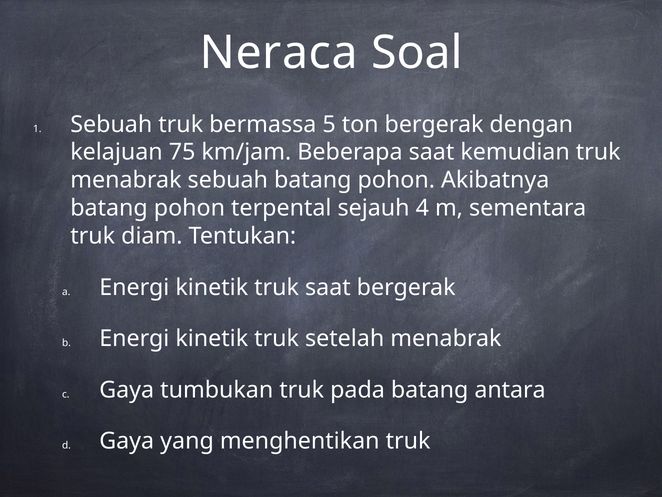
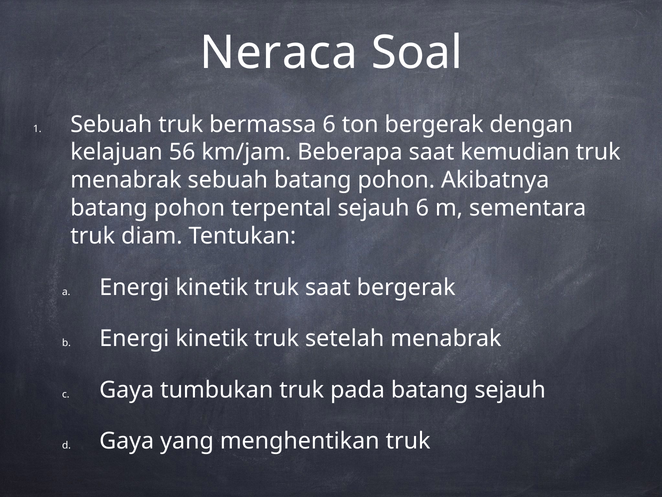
bermassa 5: 5 -> 6
75: 75 -> 56
sejauh 4: 4 -> 6
batang antara: antara -> sejauh
